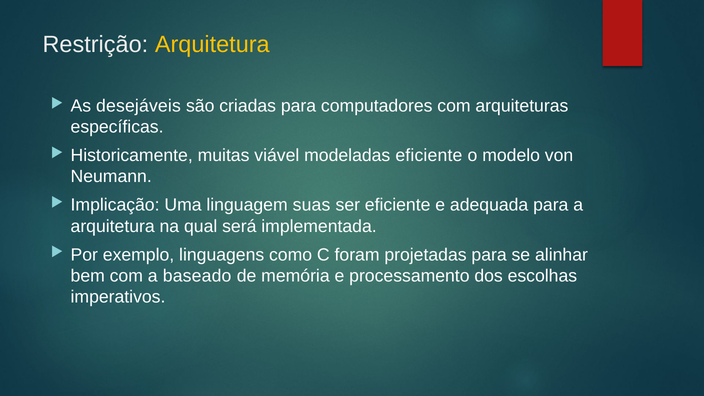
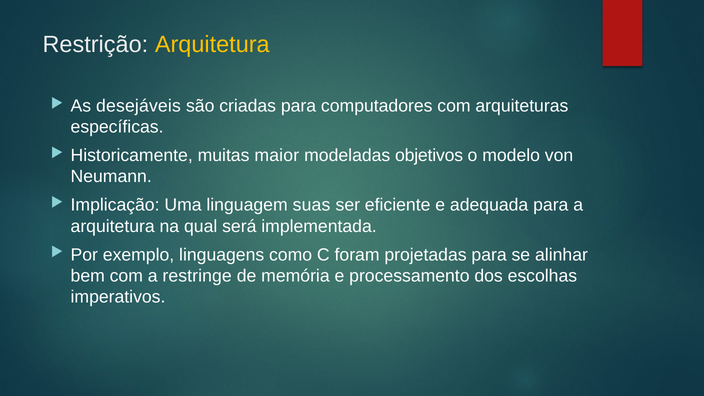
viável: viável -> maior
modeladas eficiente: eficiente -> objetivos
baseado: baseado -> restringe
